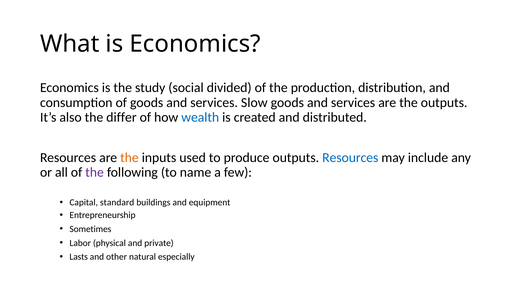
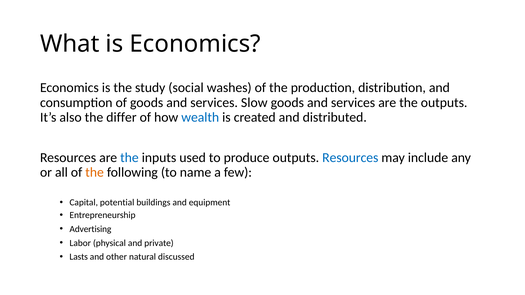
divided: divided -> washes
the at (129, 158) colour: orange -> blue
the at (95, 173) colour: purple -> orange
standard: standard -> potential
Sometimes: Sometimes -> Advertising
especially: especially -> discussed
